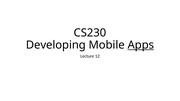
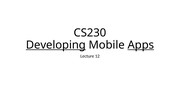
Developing underline: none -> present
